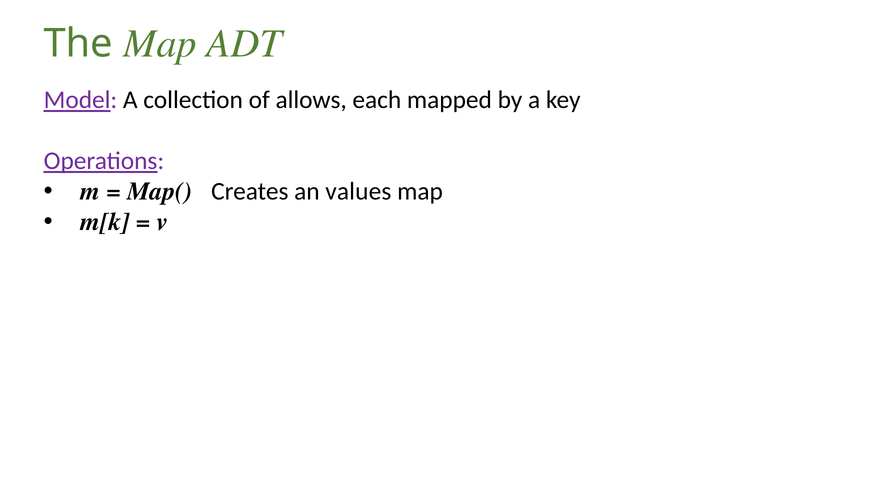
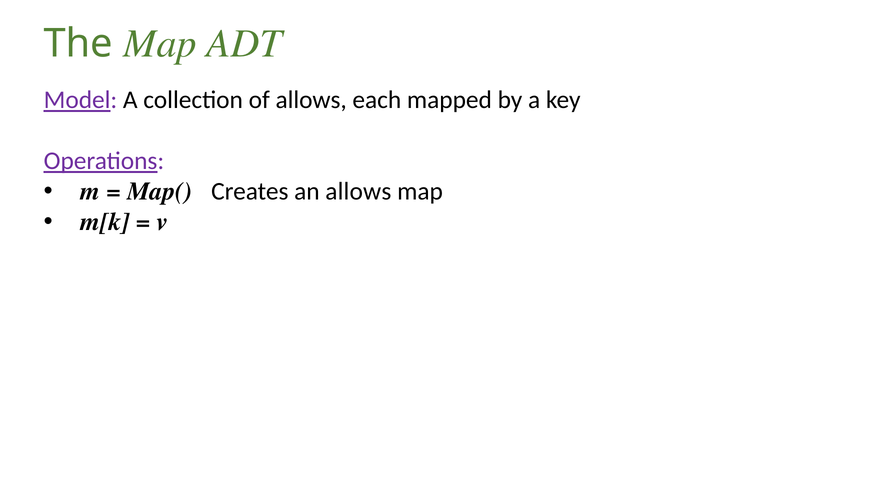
an values: values -> allows
